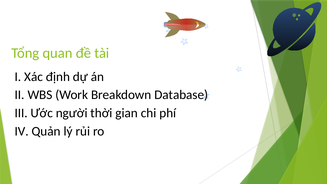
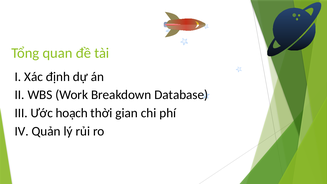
người: người -> hoạch
